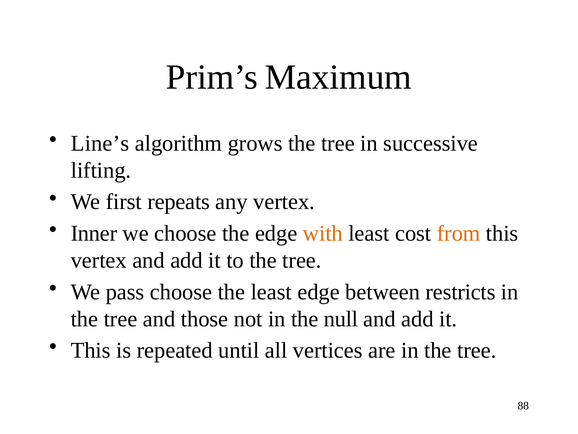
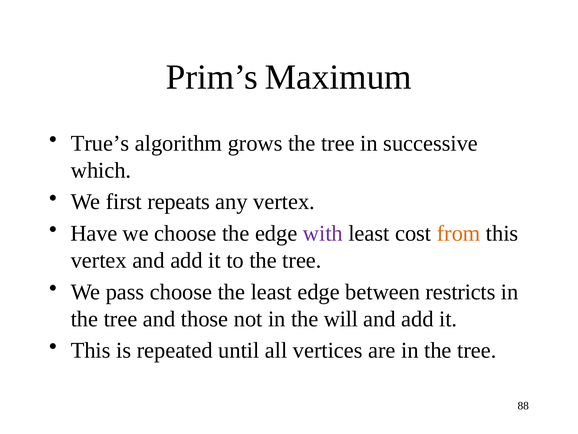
Line’s: Line’s -> True’s
lifting: lifting -> which
Inner: Inner -> Have
with colour: orange -> purple
null: null -> will
